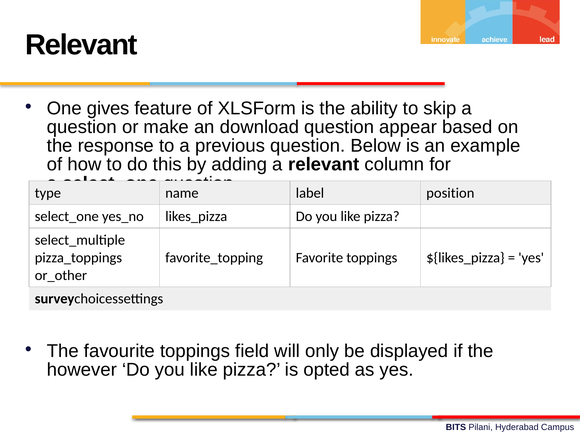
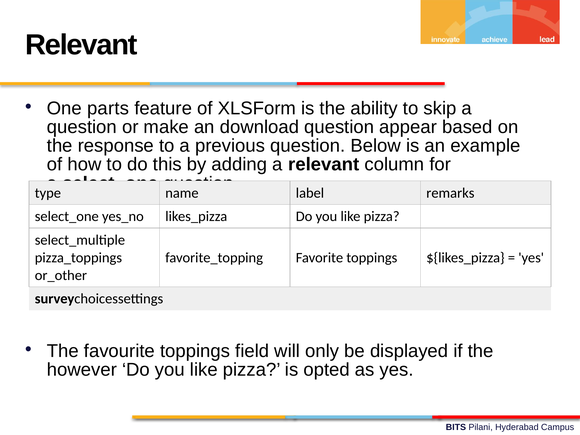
gives: gives -> parts
position: position -> remarks
